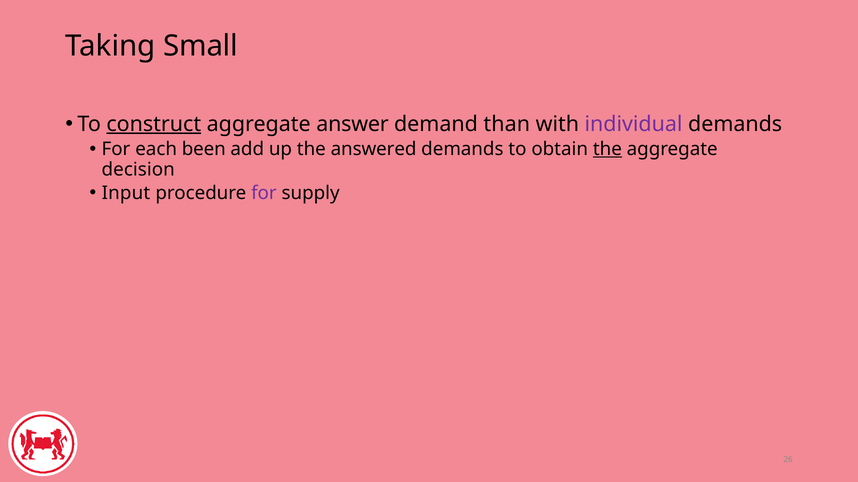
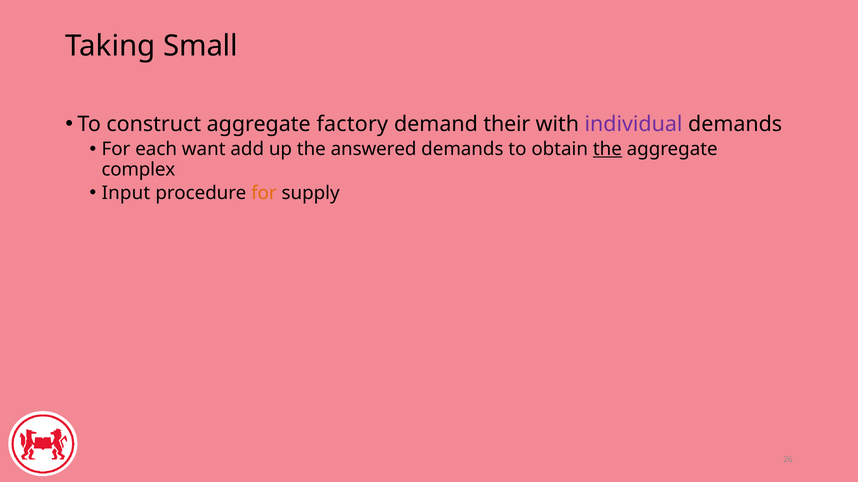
construct underline: present -> none
answer: answer -> factory
than: than -> their
been: been -> want
decision: decision -> complex
for at (264, 193) colour: purple -> orange
